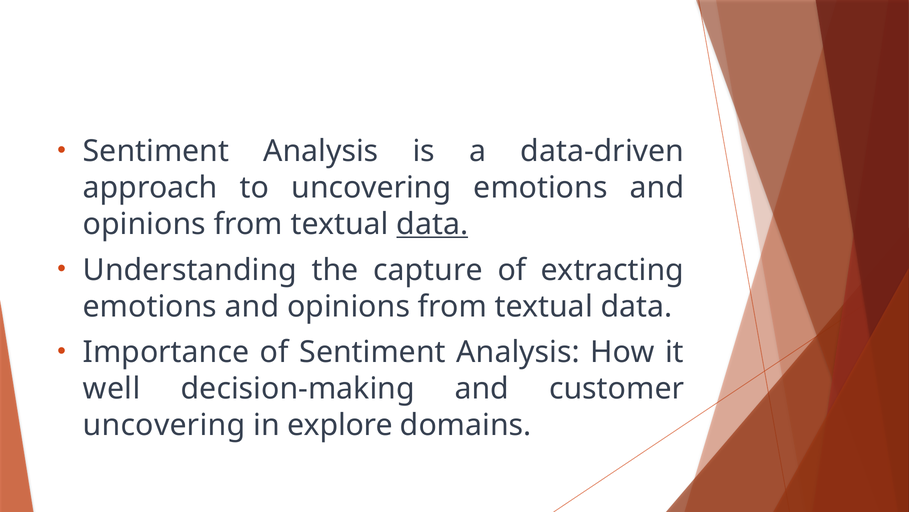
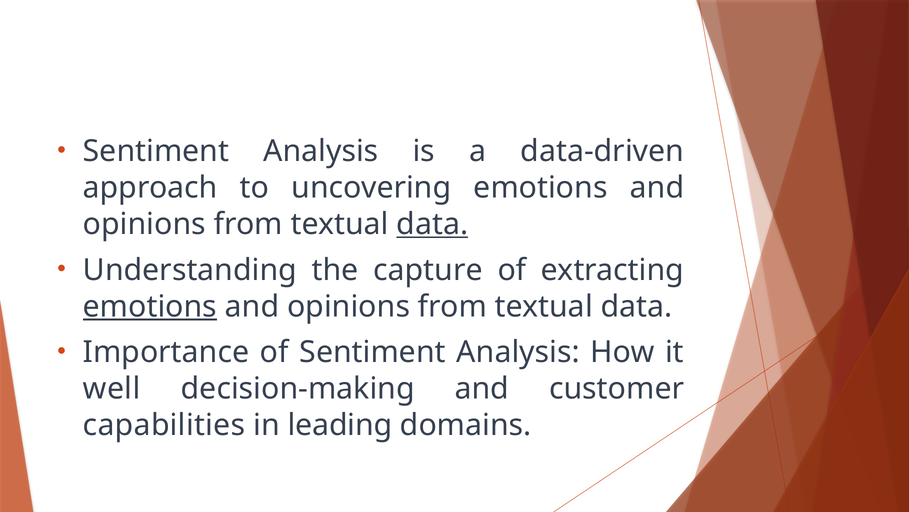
emotions at (150, 306) underline: none -> present
uncovering at (164, 425): uncovering -> capabilities
explore: explore -> leading
